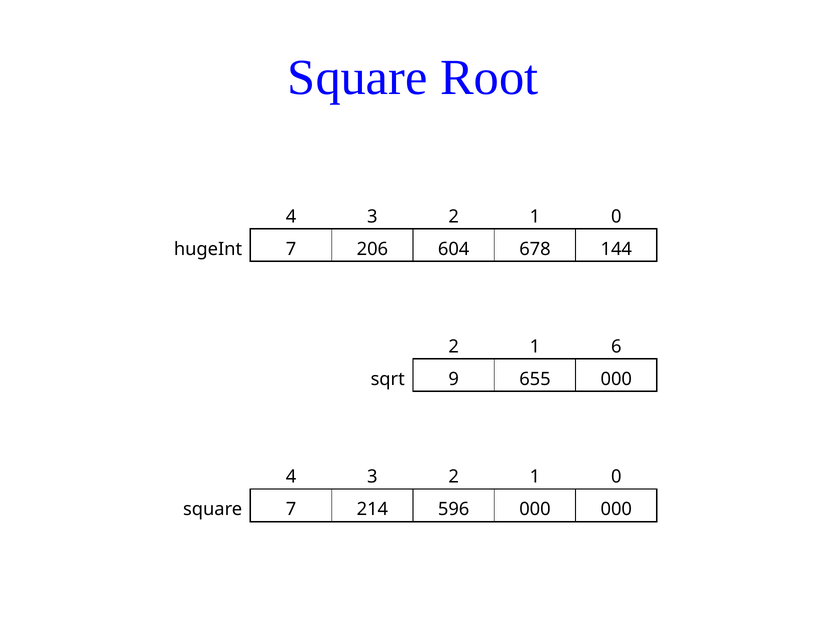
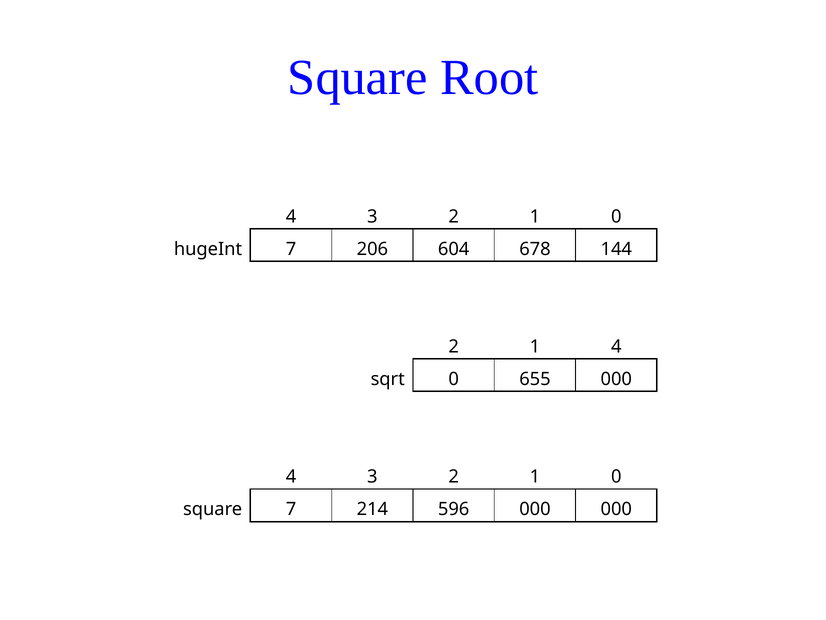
1 6: 6 -> 4
sqrt 9: 9 -> 0
